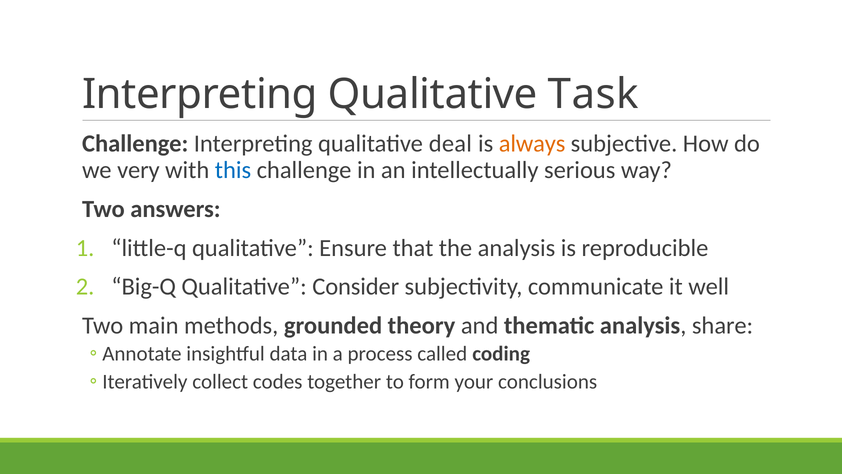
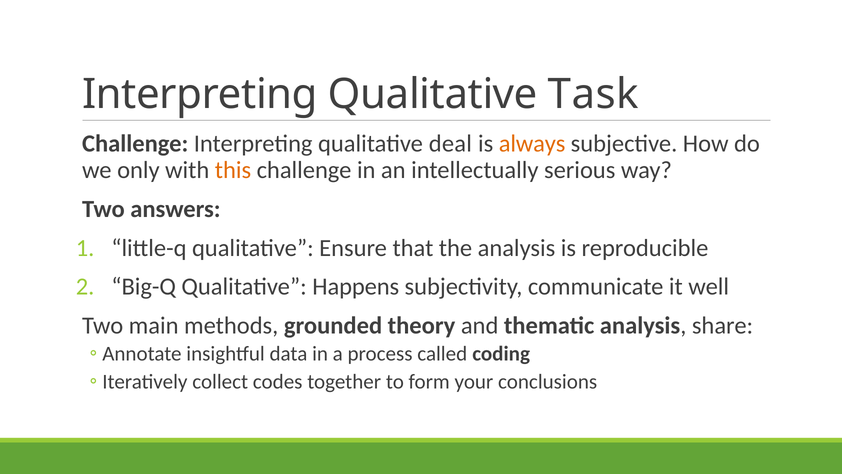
very: very -> only
this colour: blue -> orange
Consider: Consider -> Happens
